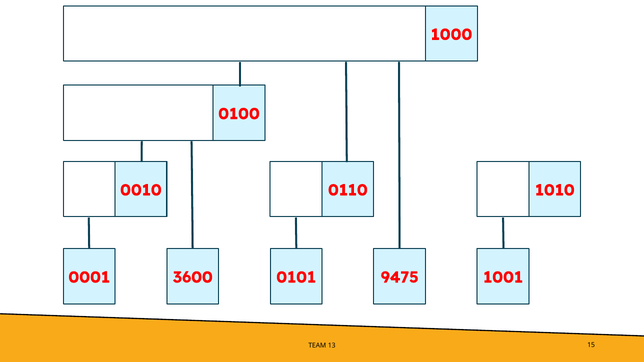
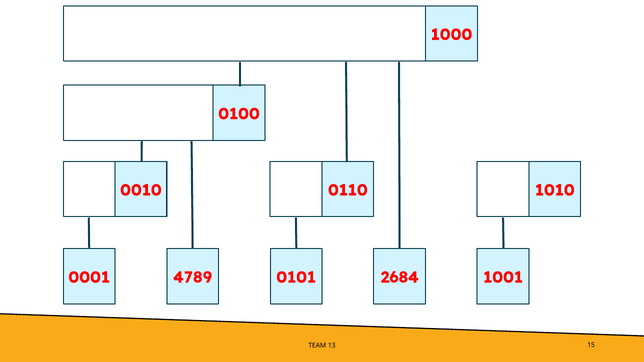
3600: 3600 -> 4789
9475: 9475 -> 2684
